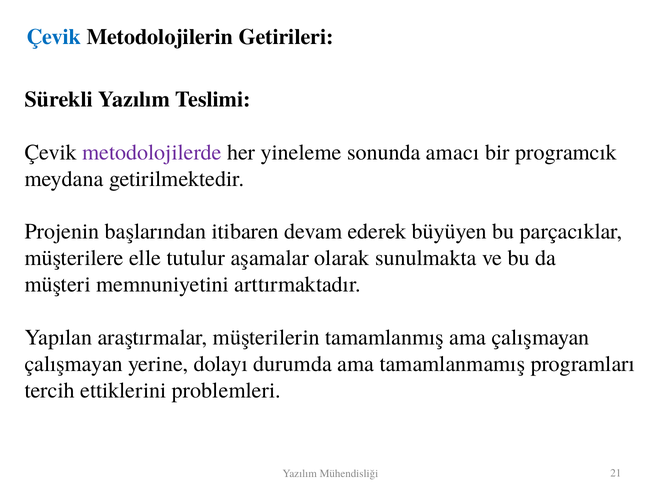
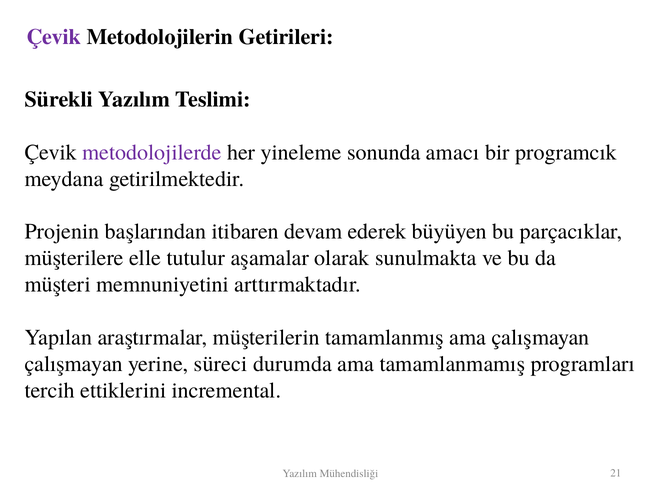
Çevik at (54, 37) colour: blue -> purple
dolayı: dolayı -> süreci
problemleri: problemleri -> incremental
